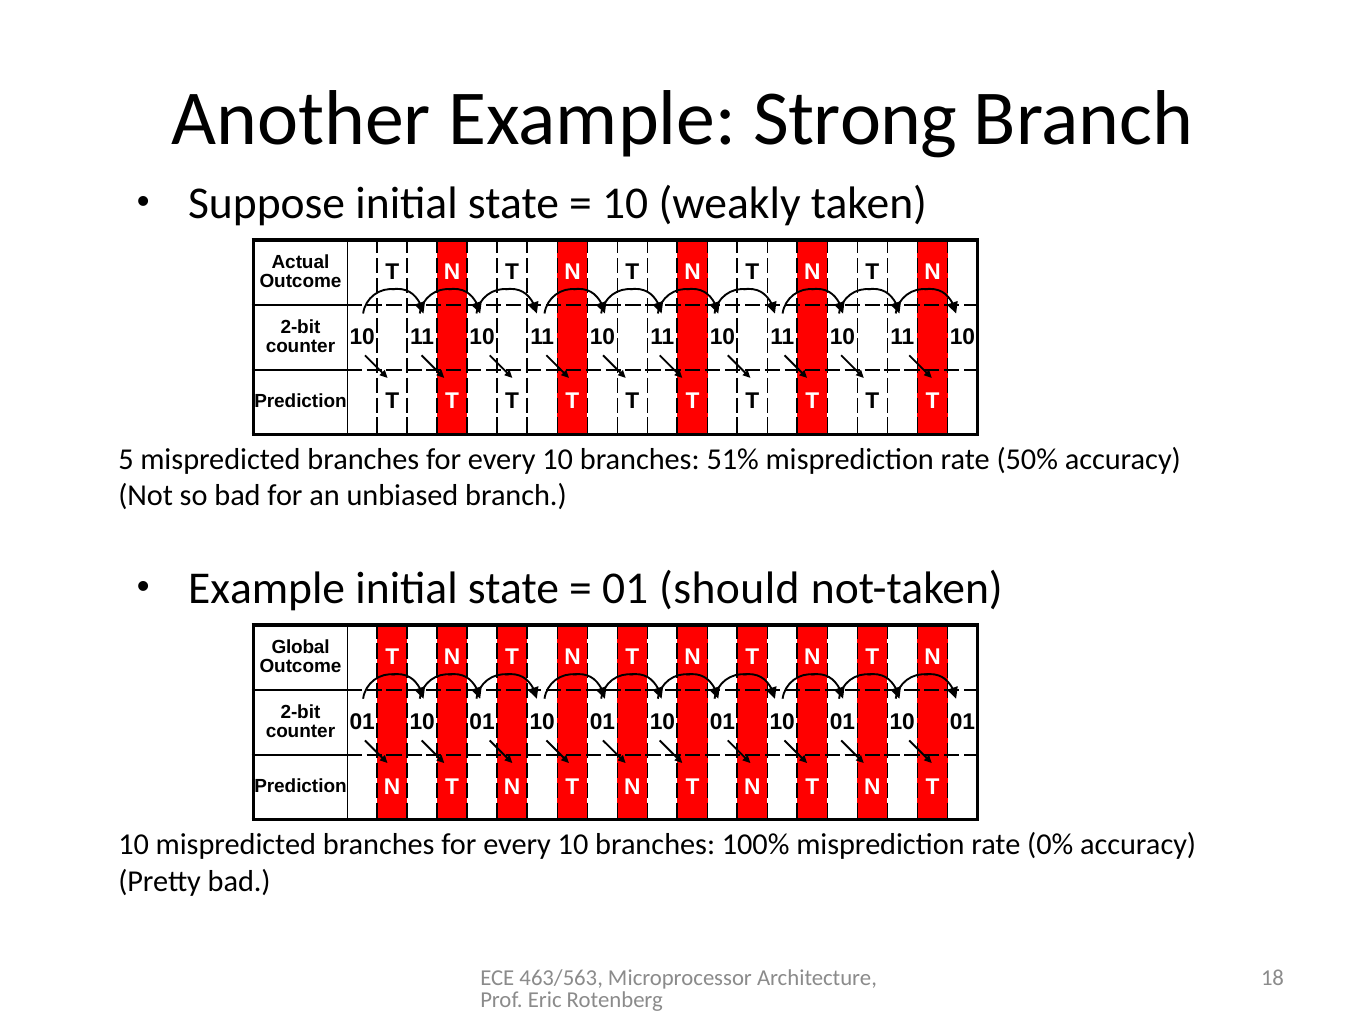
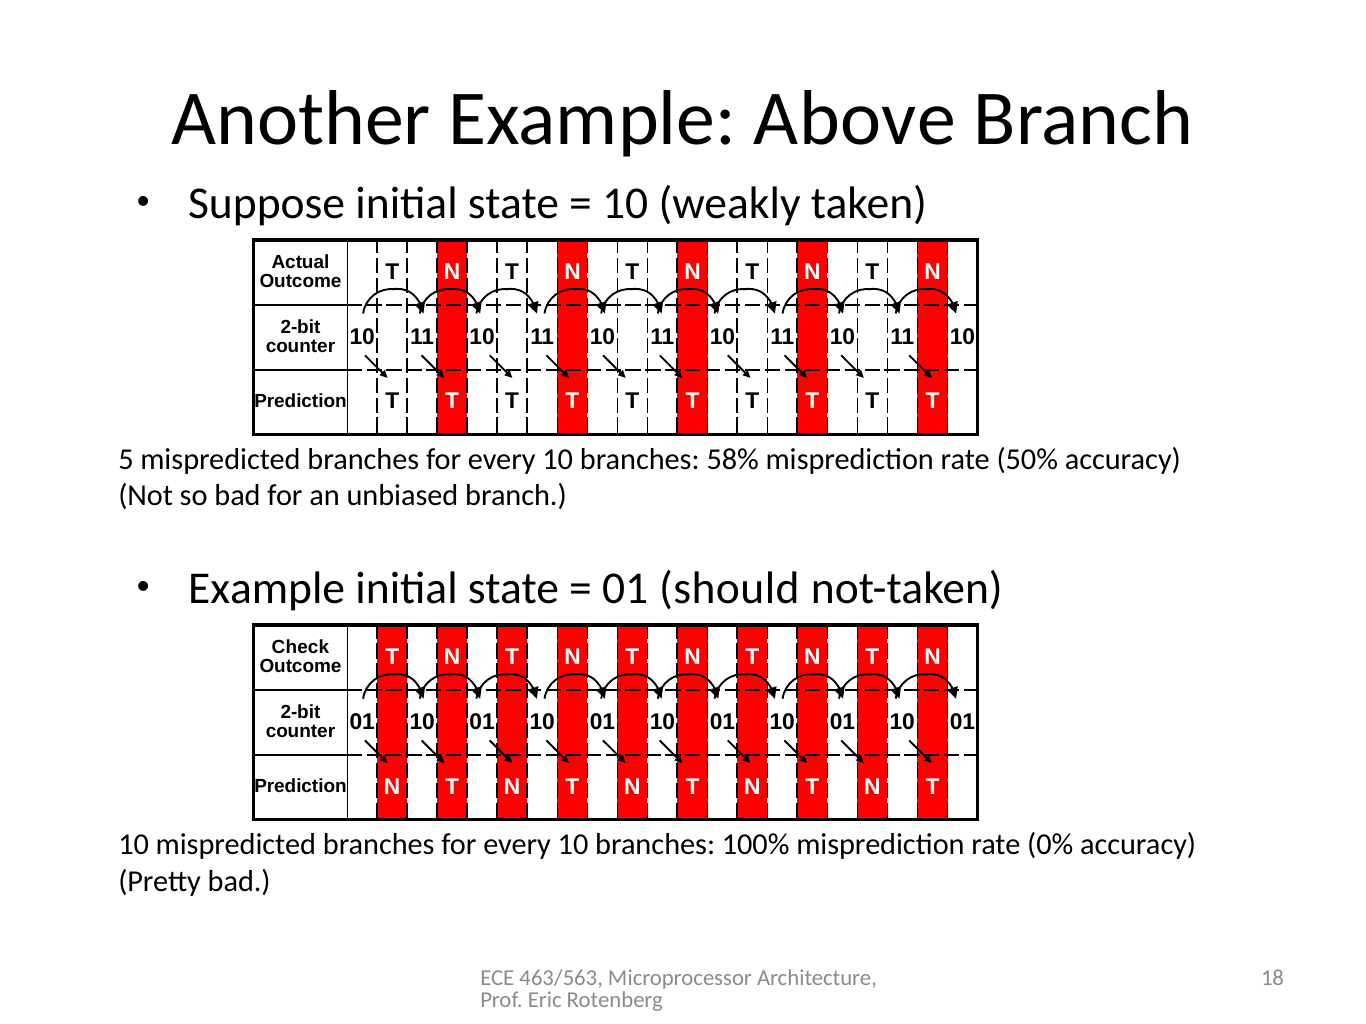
Strong: Strong -> Above
51%: 51% -> 58%
Global: Global -> Check
